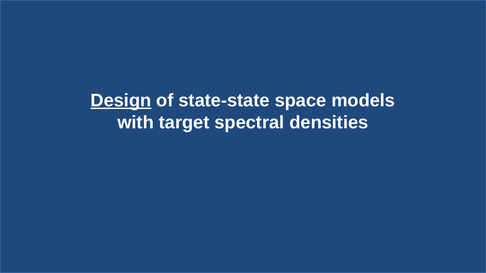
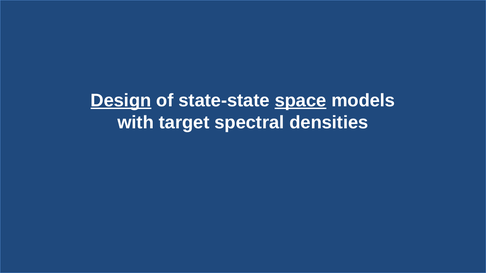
space underline: none -> present
